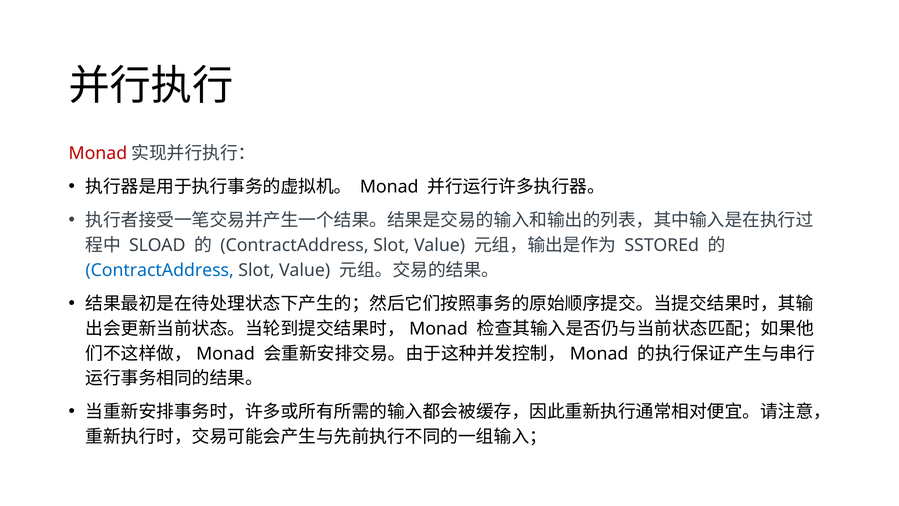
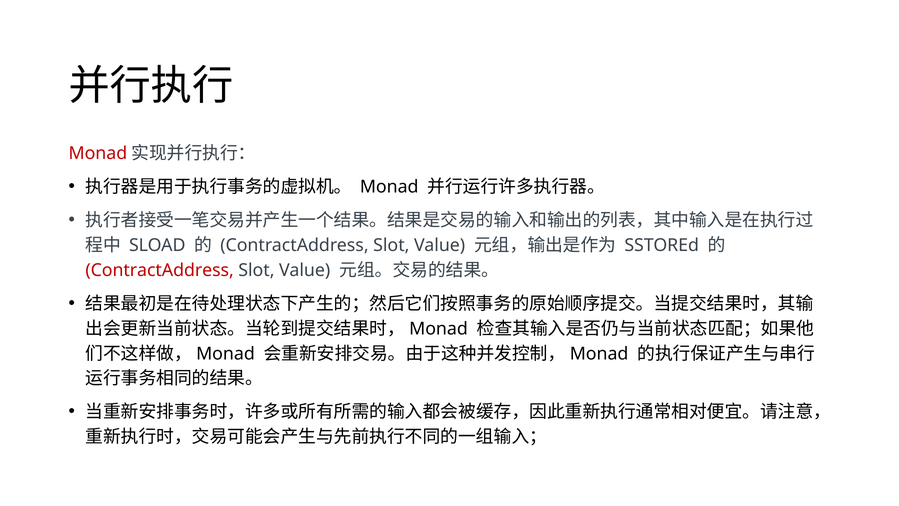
ContractAddress at (160, 270) colour: blue -> red
